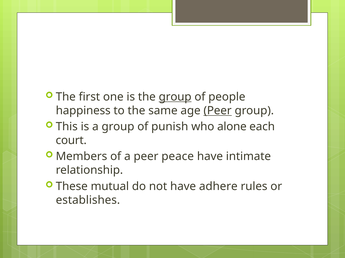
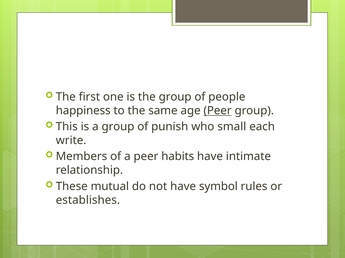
group at (175, 97) underline: present -> none
alone: alone -> small
court: court -> write
peace: peace -> habits
adhere: adhere -> symbol
